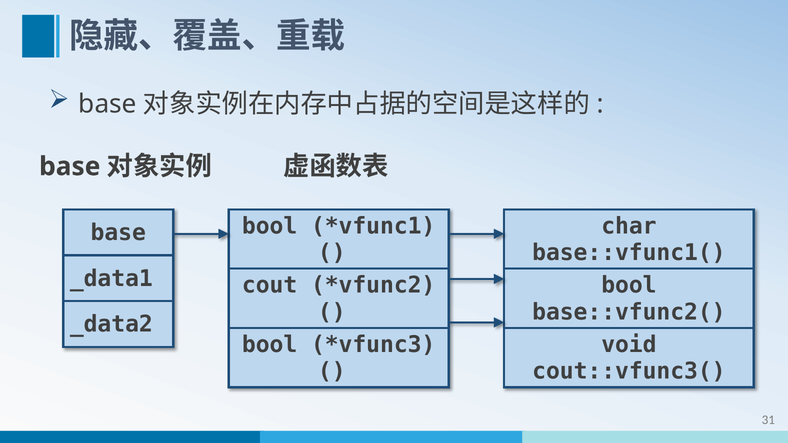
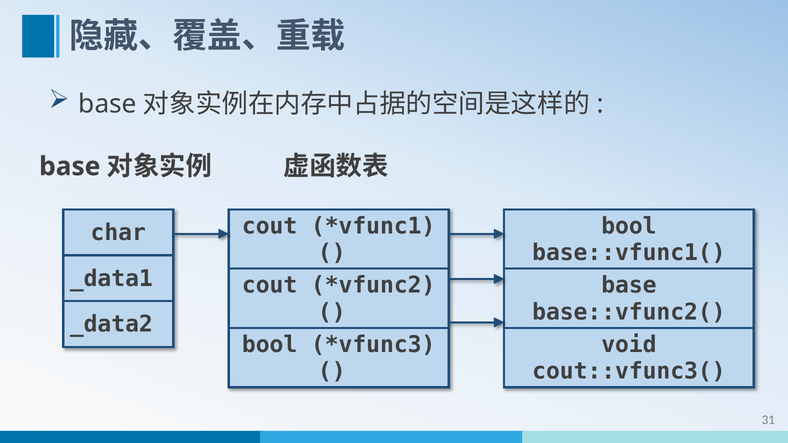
bool at (270, 226): bool -> cout
char at (629, 226): char -> bool
base at (118, 233): base -> char
bool at (629, 285): bool -> base
